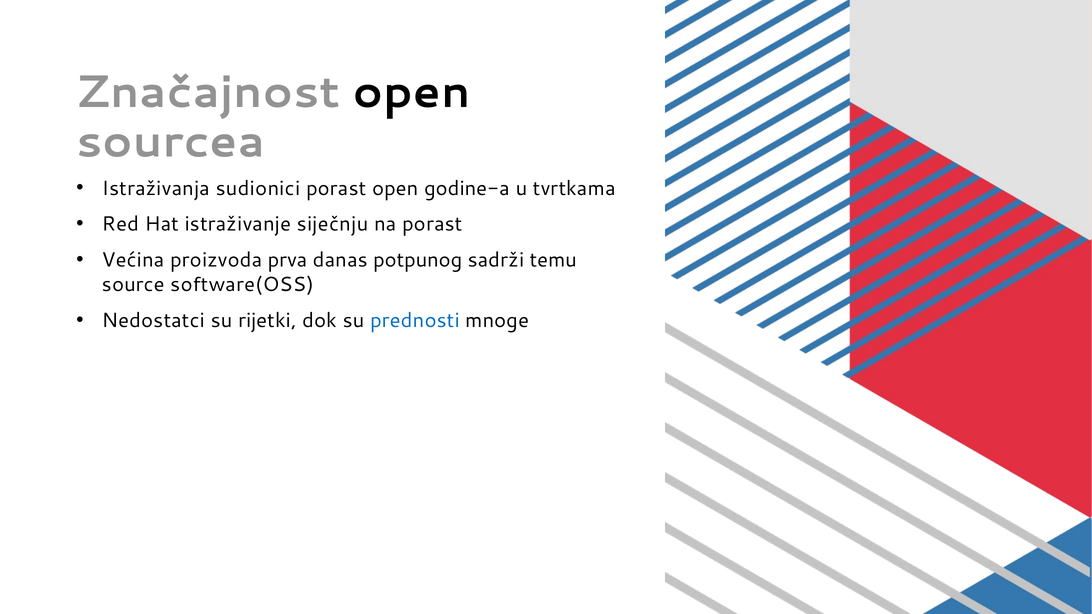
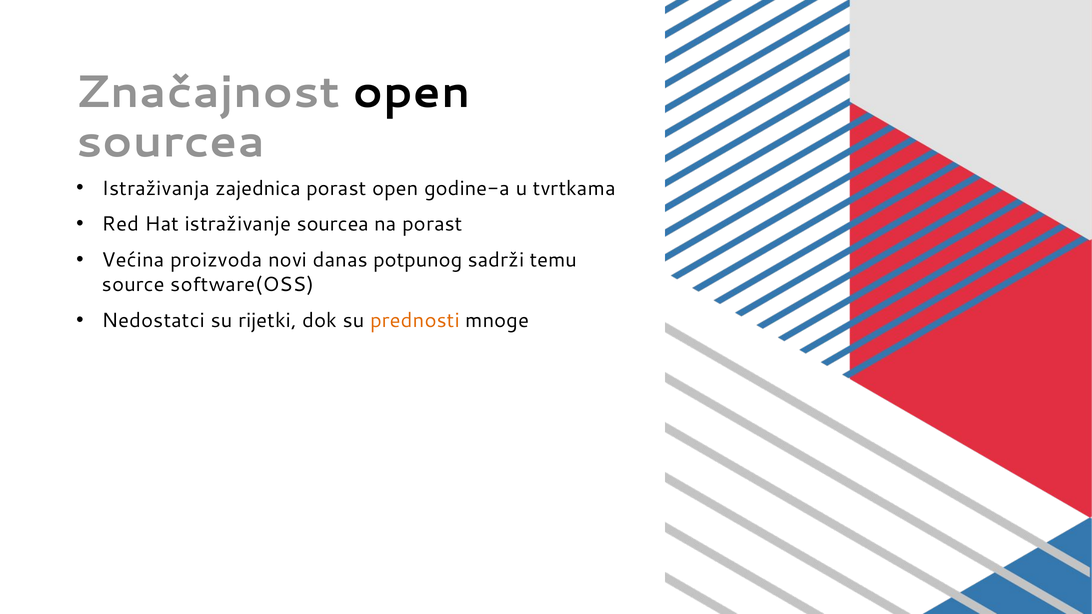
sudionici: sudionici -> zajednica
istraživanje siječnju: siječnju -> sourcea
prva: prva -> novi
prednosti colour: blue -> orange
